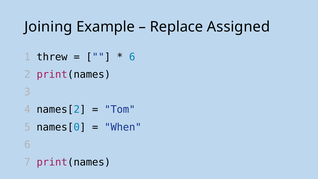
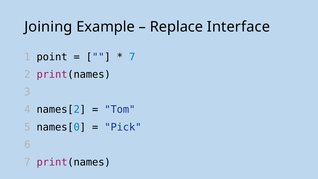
Assigned: Assigned -> Interface
threw: threw -> point
6 at (132, 57): 6 -> 7
When: When -> Pick
